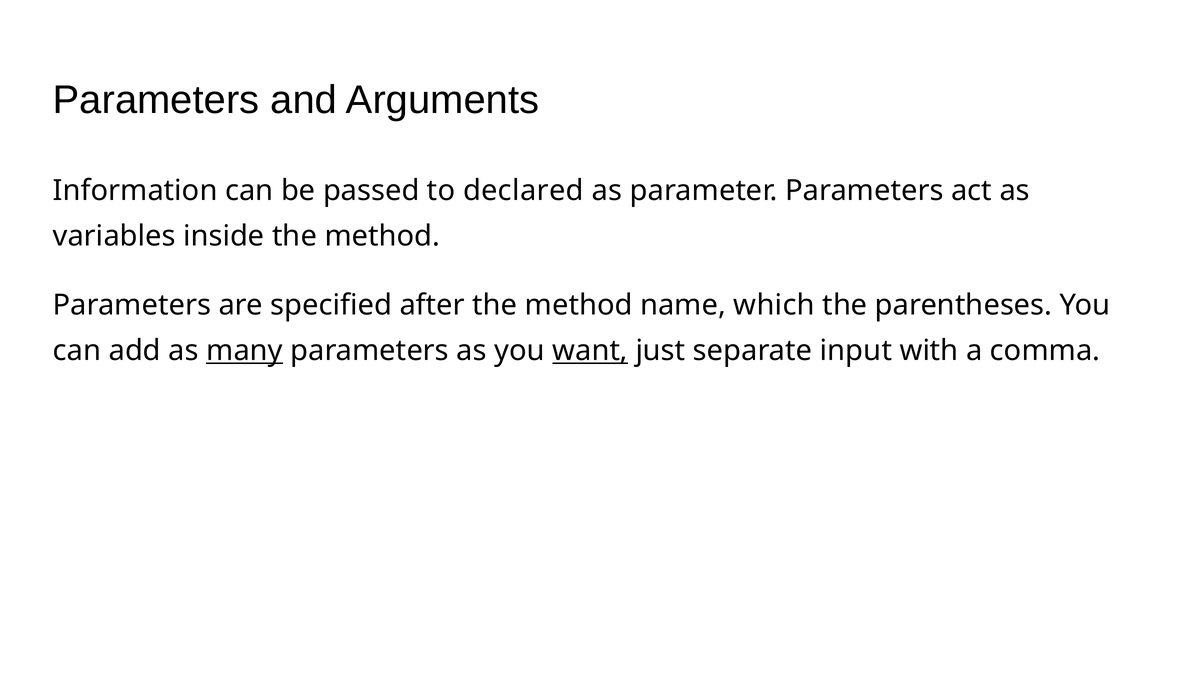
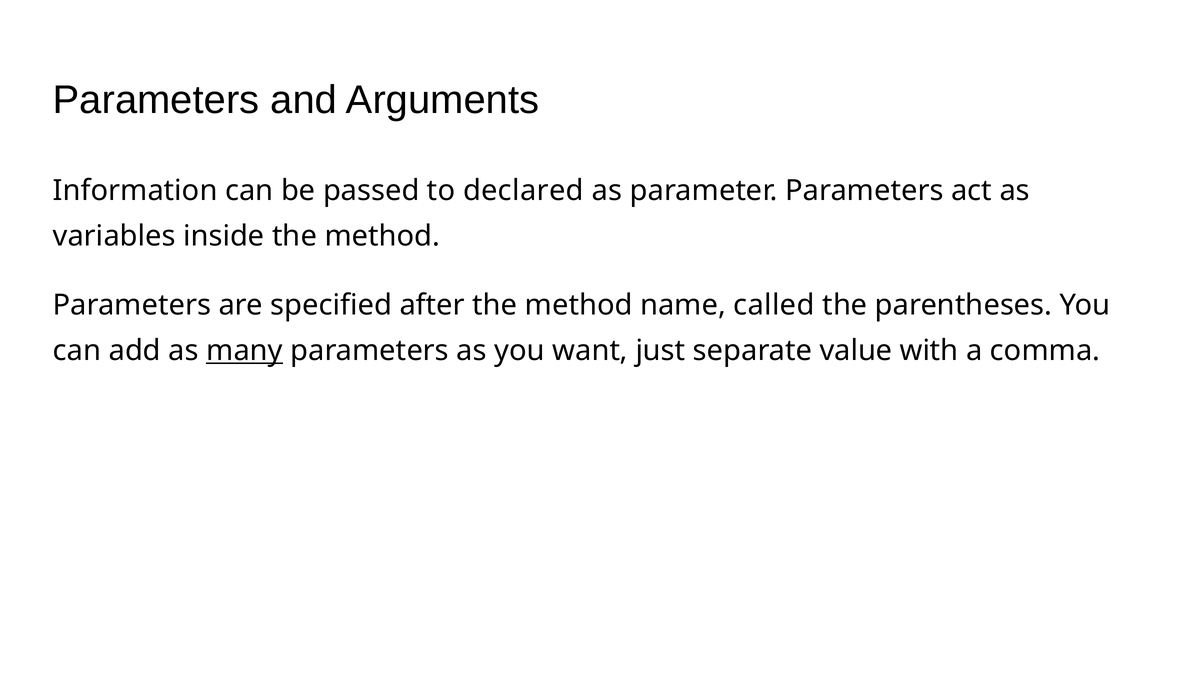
which: which -> called
want underline: present -> none
input: input -> value
